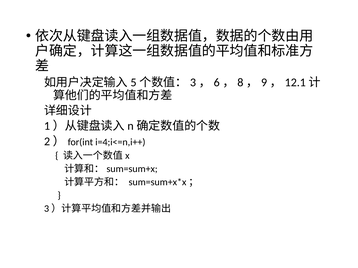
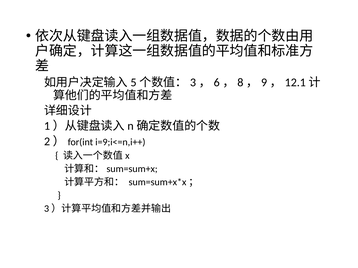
i=4;i<=n,i++: i=4;i<=n,i++ -> i=9;i<=n,i++
